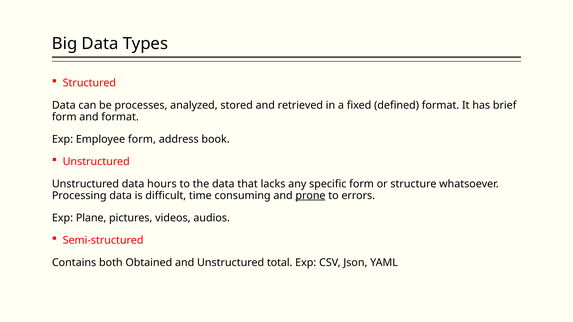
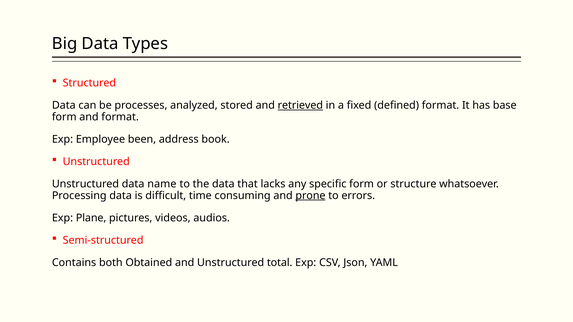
retrieved underline: none -> present
brief: brief -> base
Employee form: form -> been
hours: hours -> name
